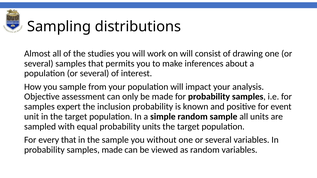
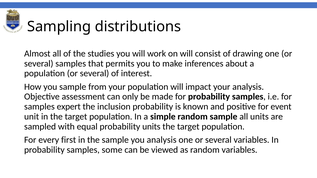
every that: that -> first
you without: without -> analysis
samples made: made -> some
